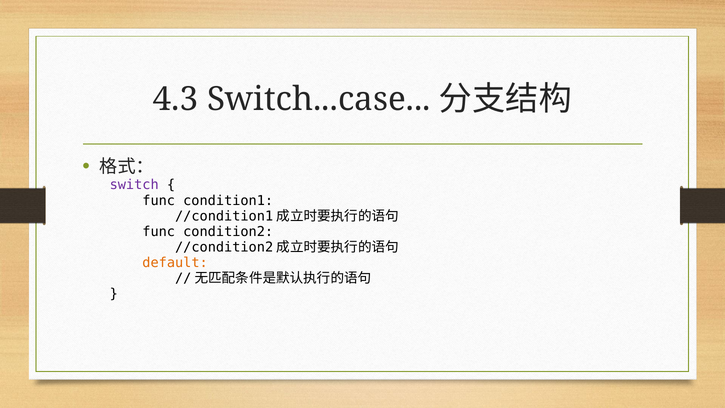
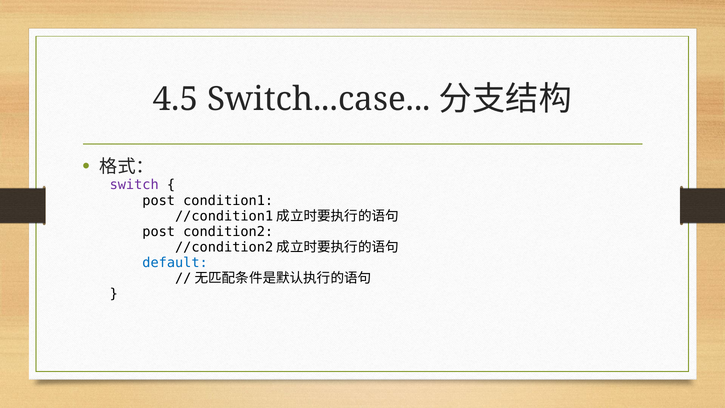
4.3: 4.3 -> 4.5
func at (159, 200): func -> post
func at (159, 232): func -> post
default colour: orange -> blue
